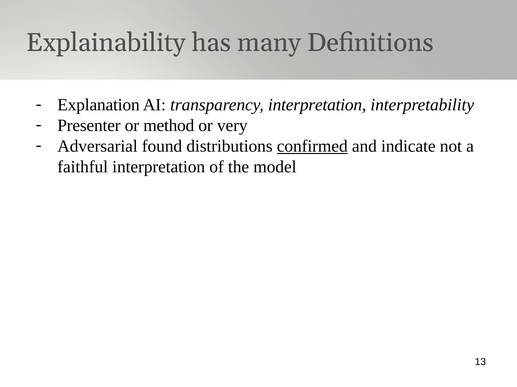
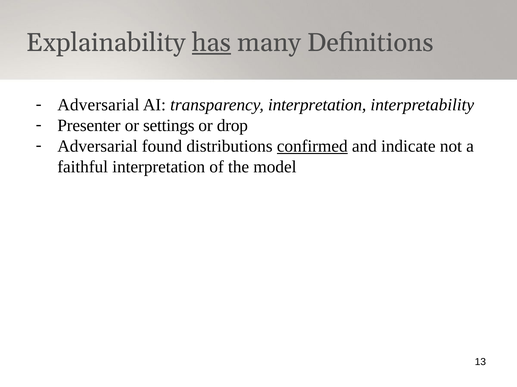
has underline: none -> present
Explanation at (98, 105): Explanation -> Adversarial
method: method -> settings
very: very -> drop
